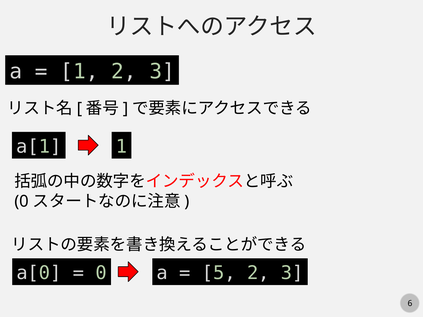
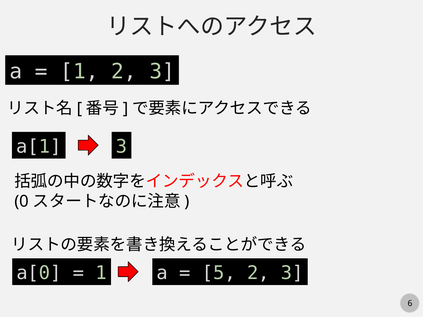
a[1 1: 1 -> 3
0 at (101, 273): 0 -> 1
